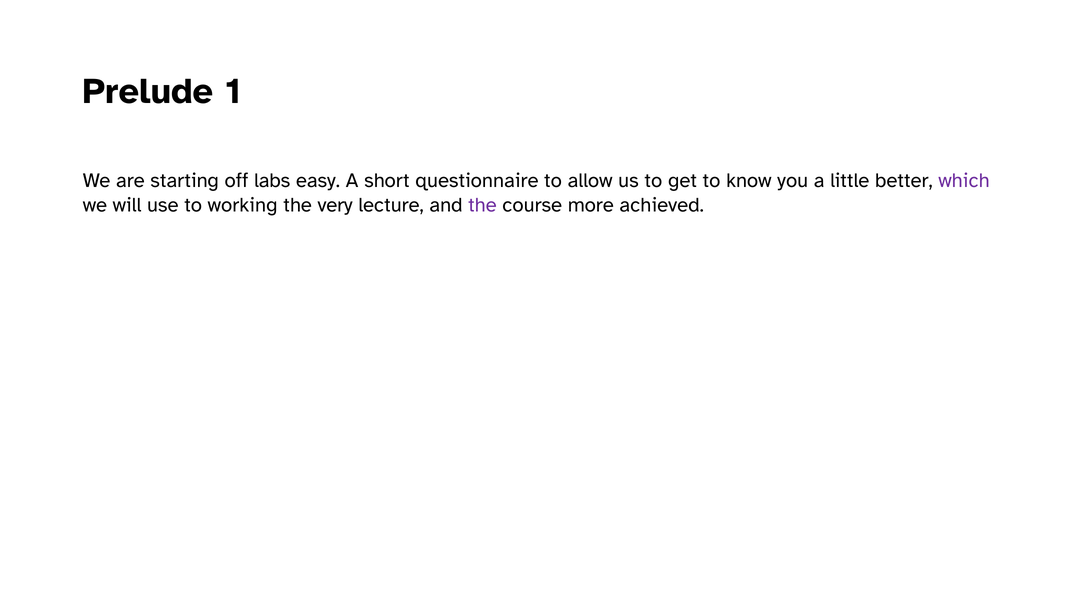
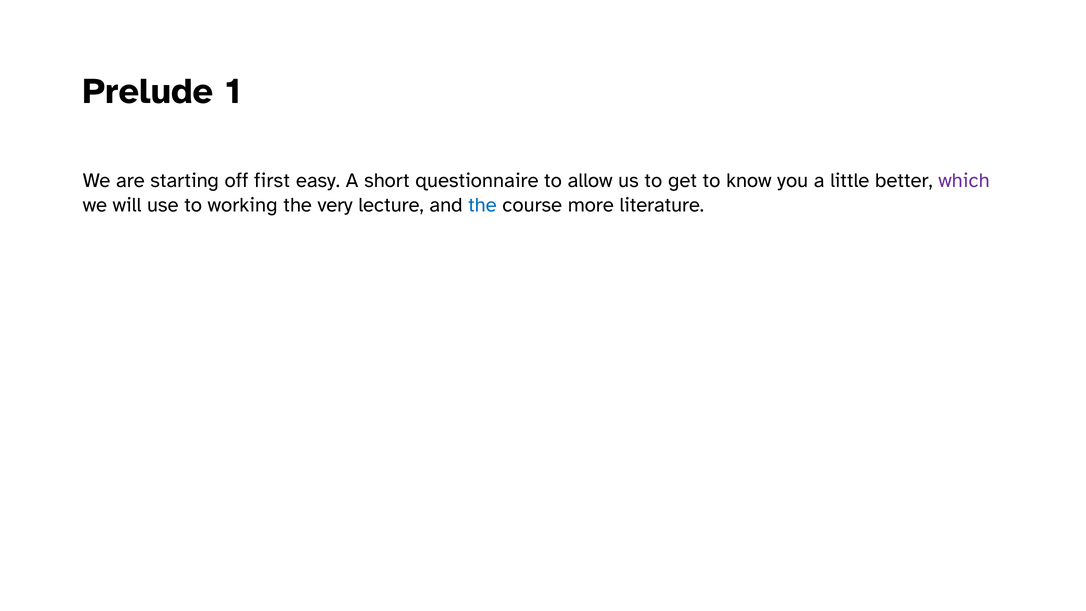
labs: labs -> first
the at (482, 205) colour: purple -> blue
achieved: achieved -> literature
